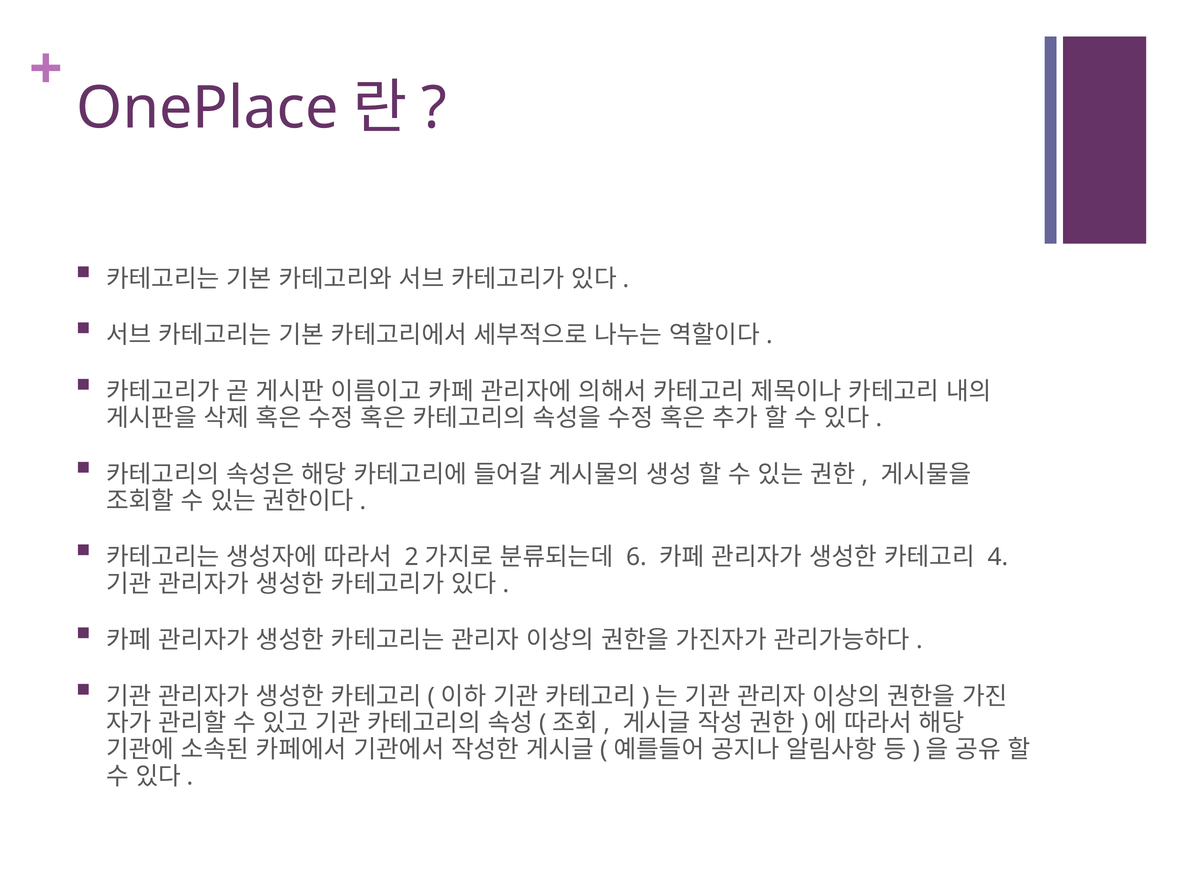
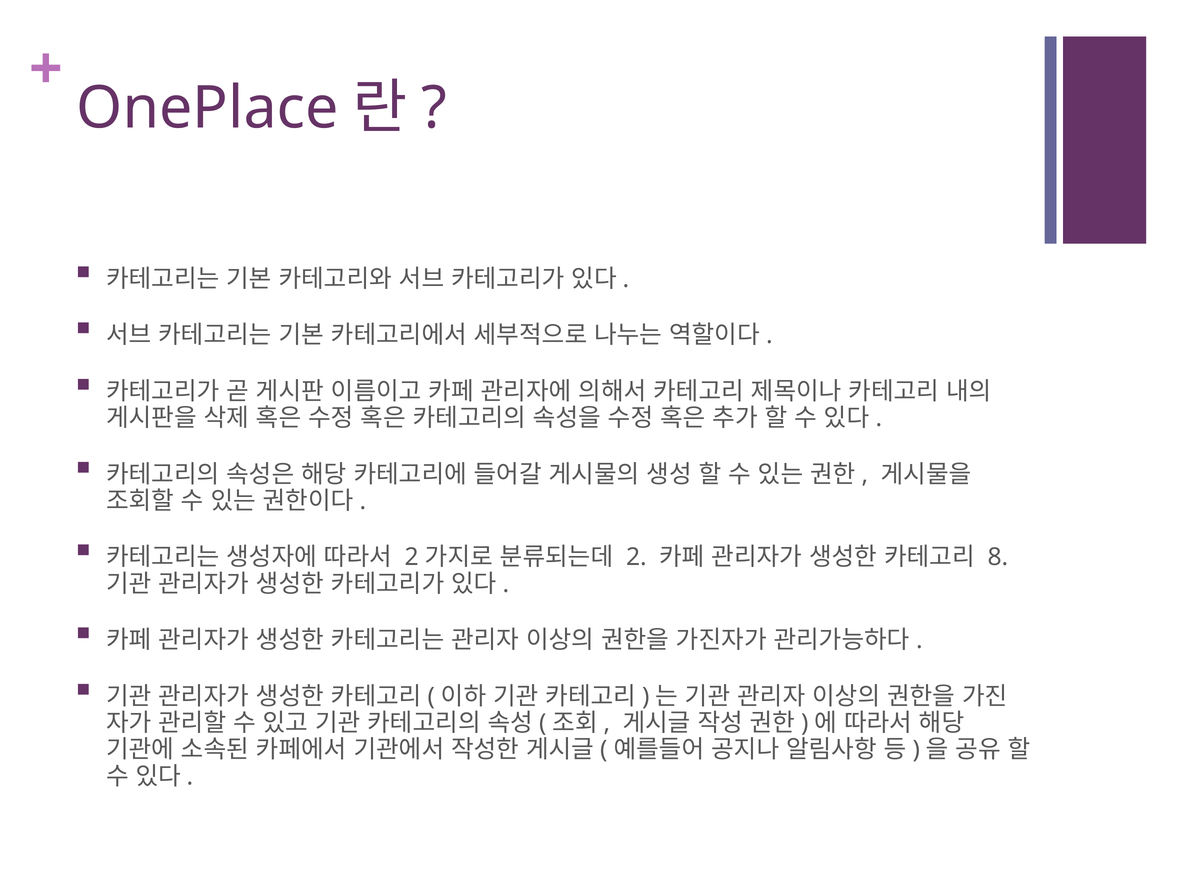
6: 6 -> 2
4: 4 -> 8
